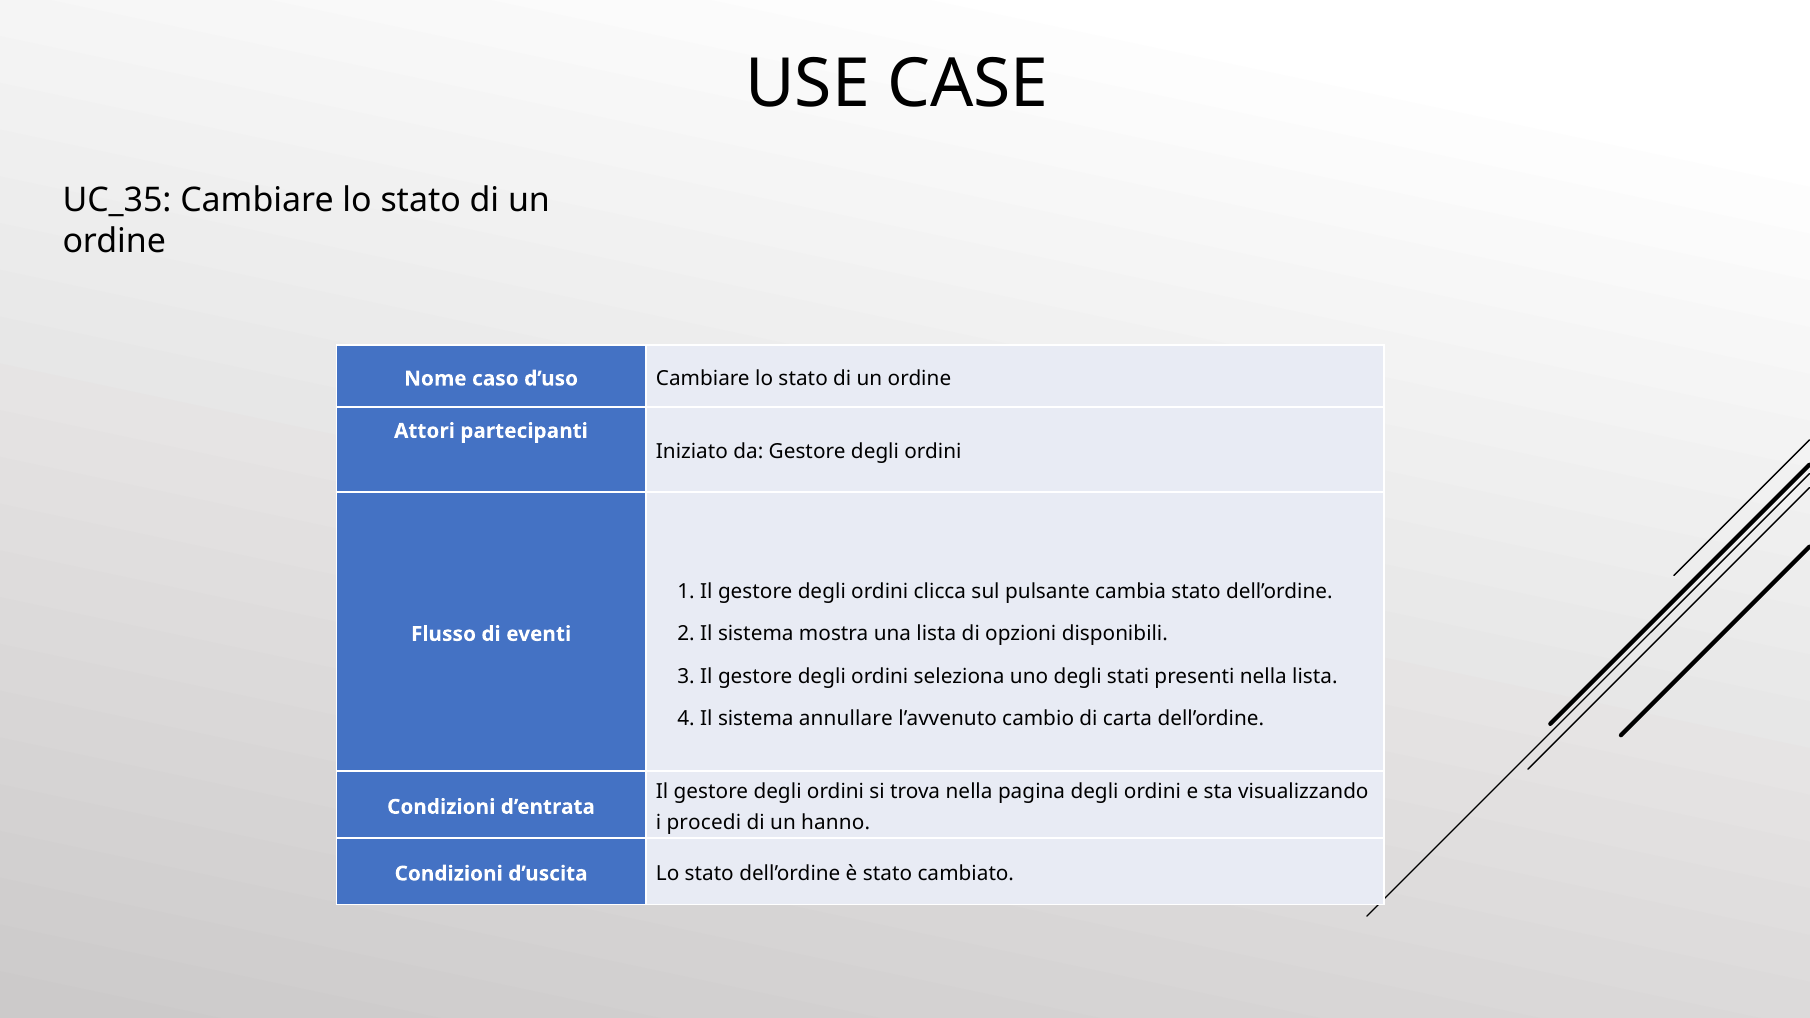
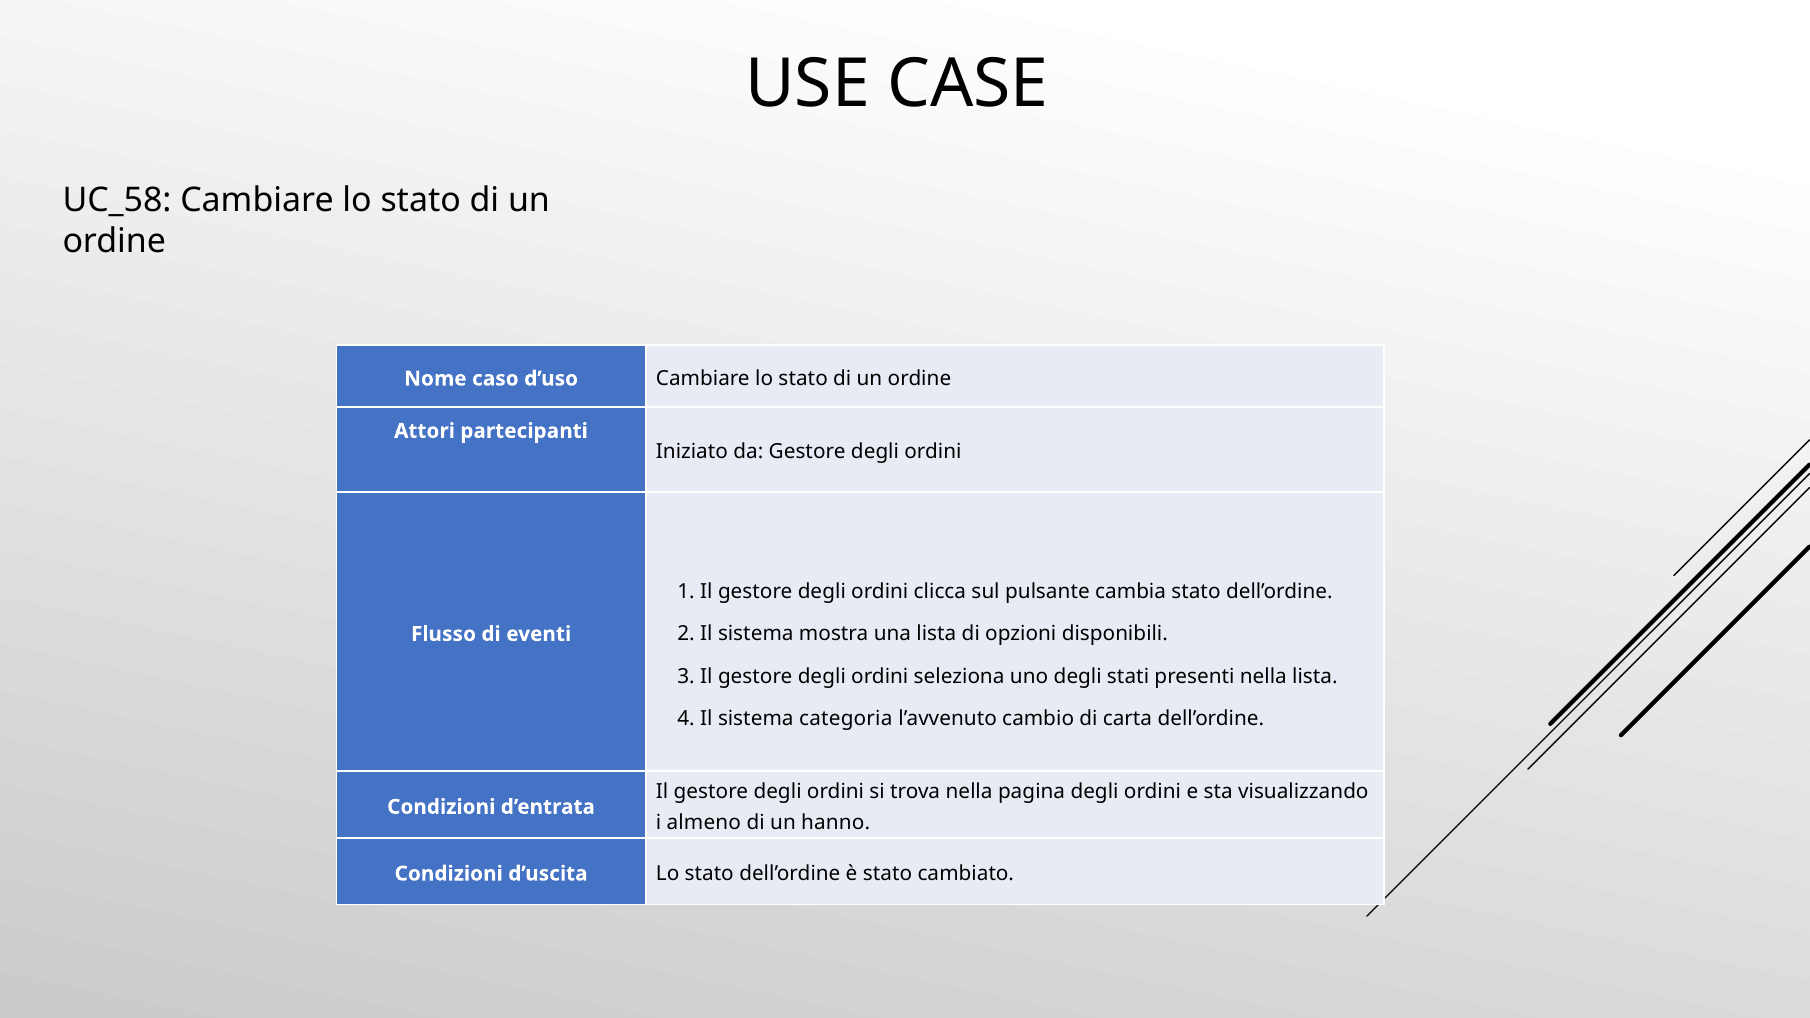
UC_35: UC_35 -> UC_58
annullare: annullare -> categoria
procedi: procedi -> almeno
